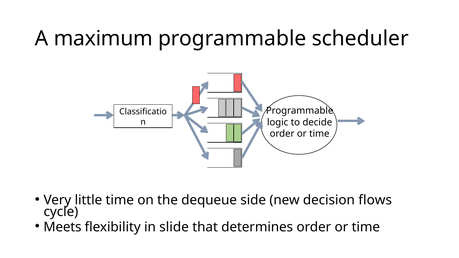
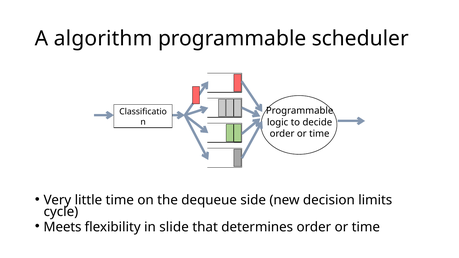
maximum: maximum -> algorithm
flows: flows -> limits
